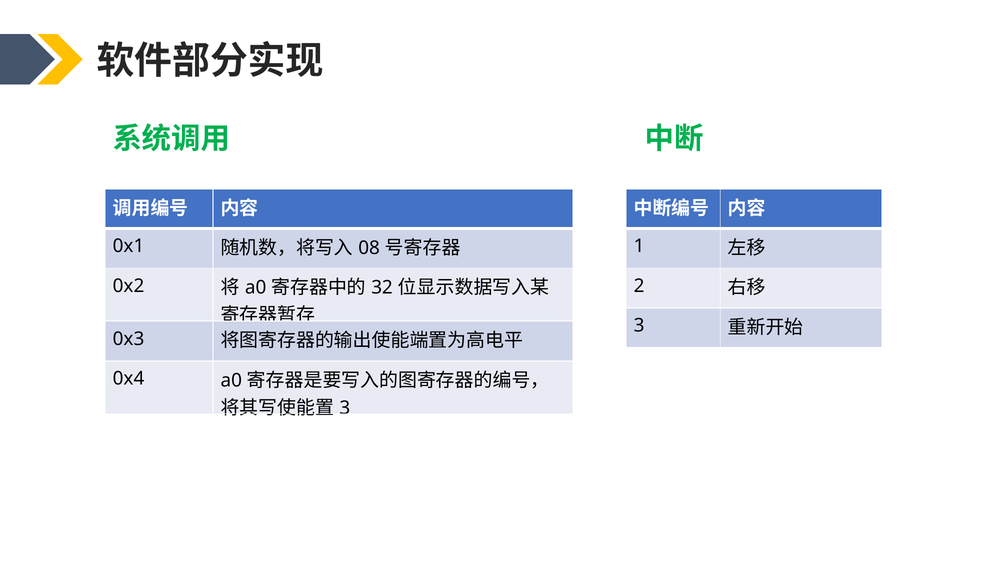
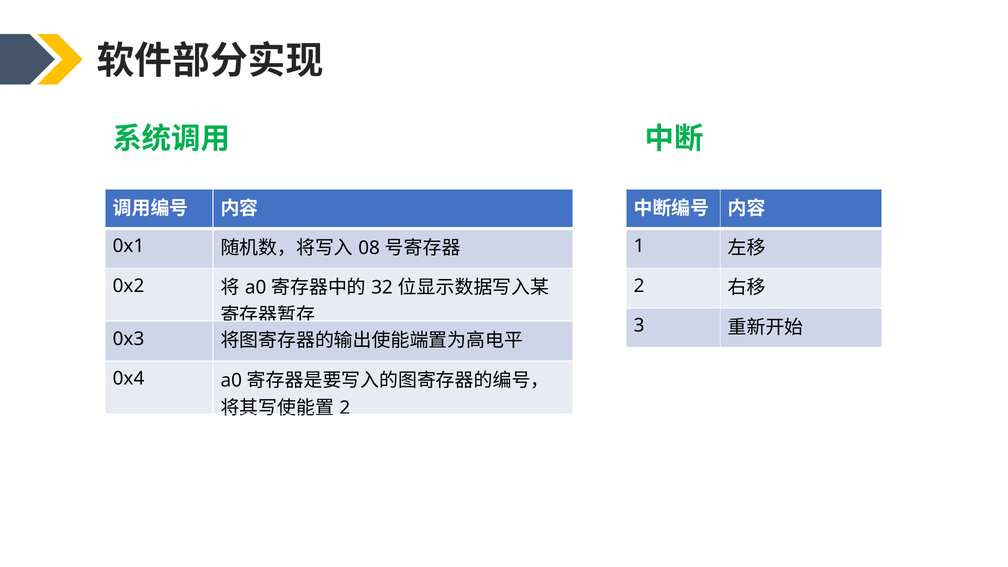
3 at (345, 408): 3 -> 2
